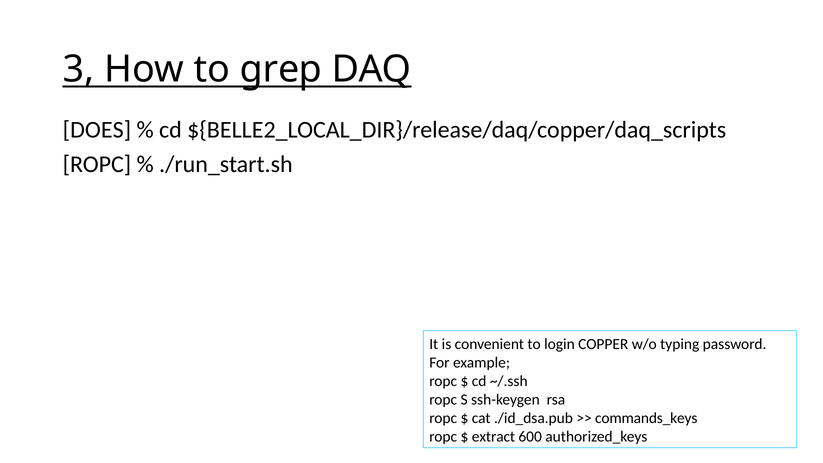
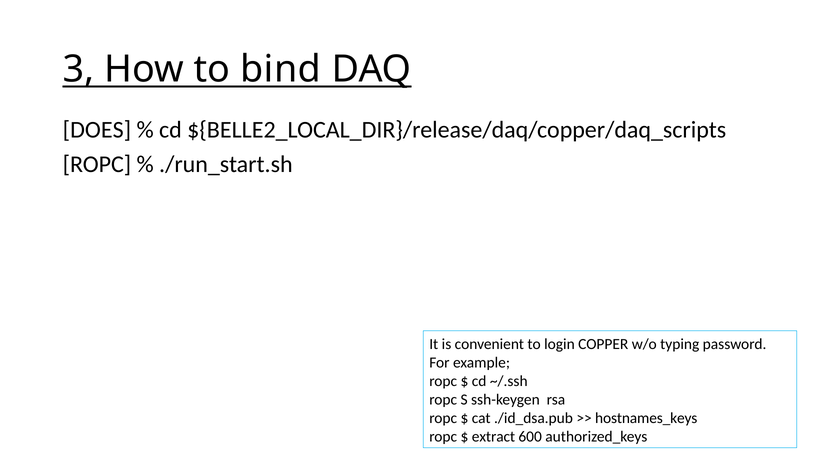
grep: grep -> bind
commands_keys: commands_keys -> hostnames_keys
